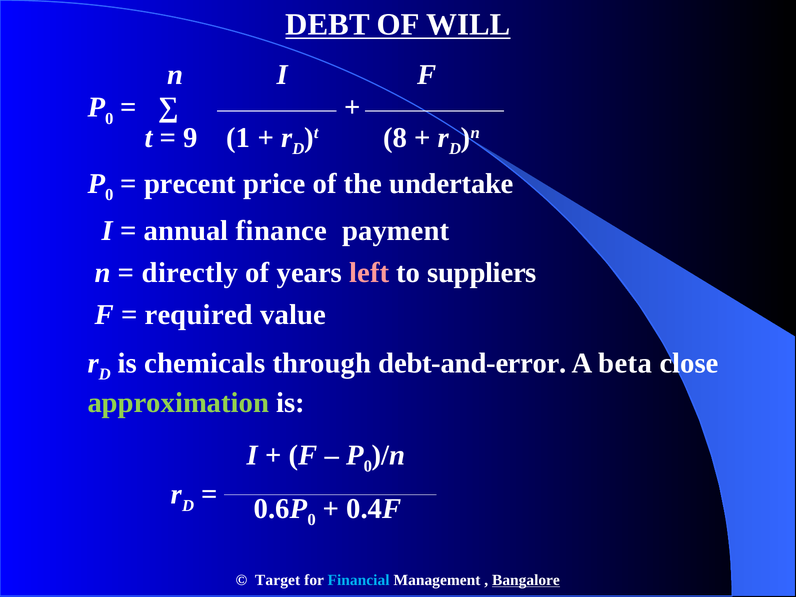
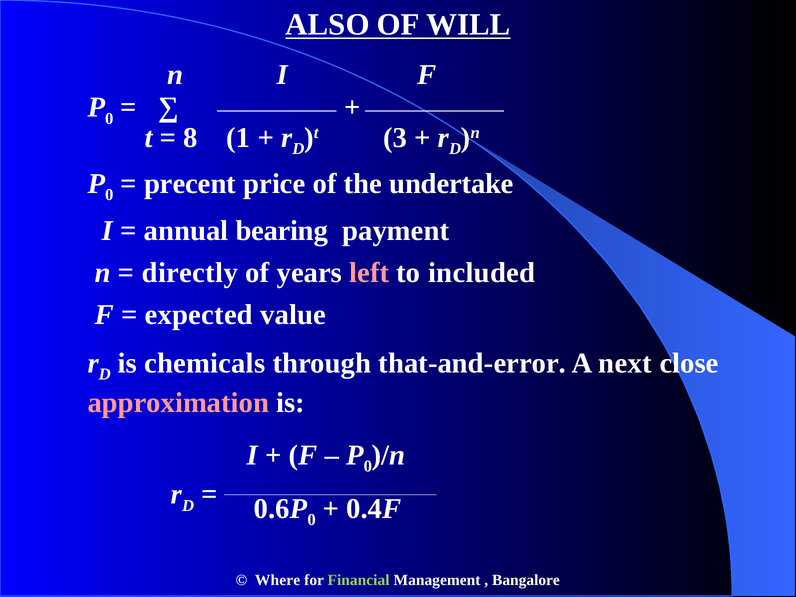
DEBT: DEBT -> ALSO
9: 9 -> 8
8: 8 -> 3
finance: finance -> bearing
suppliers: suppliers -> included
required: required -> expected
debt-and-error: debt-and-error -> that-and-error
beta: beta -> next
approximation colour: light green -> pink
Target: Target -> Where
Financial colour: light blue -> light green
Bangalore underline: present -> none
